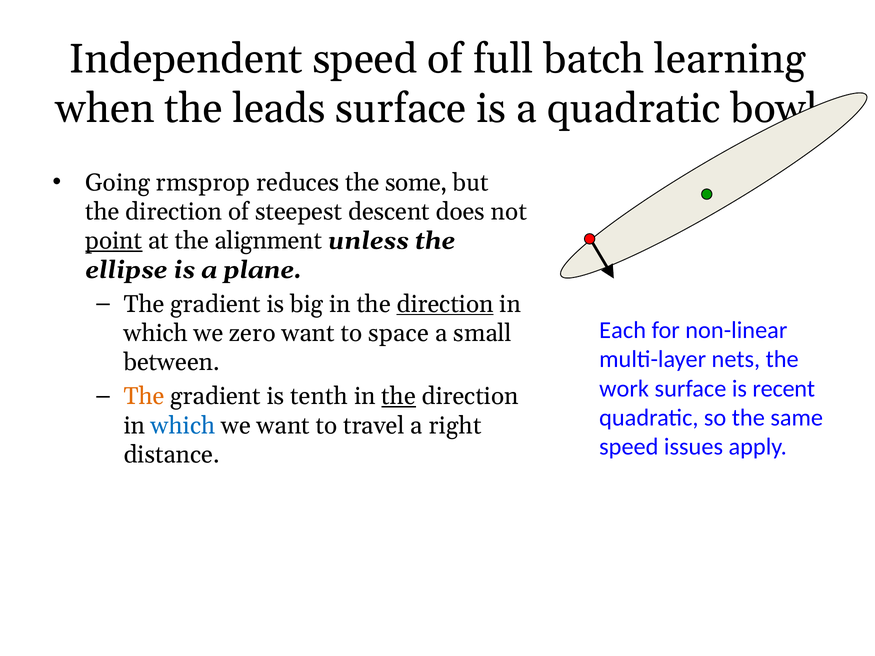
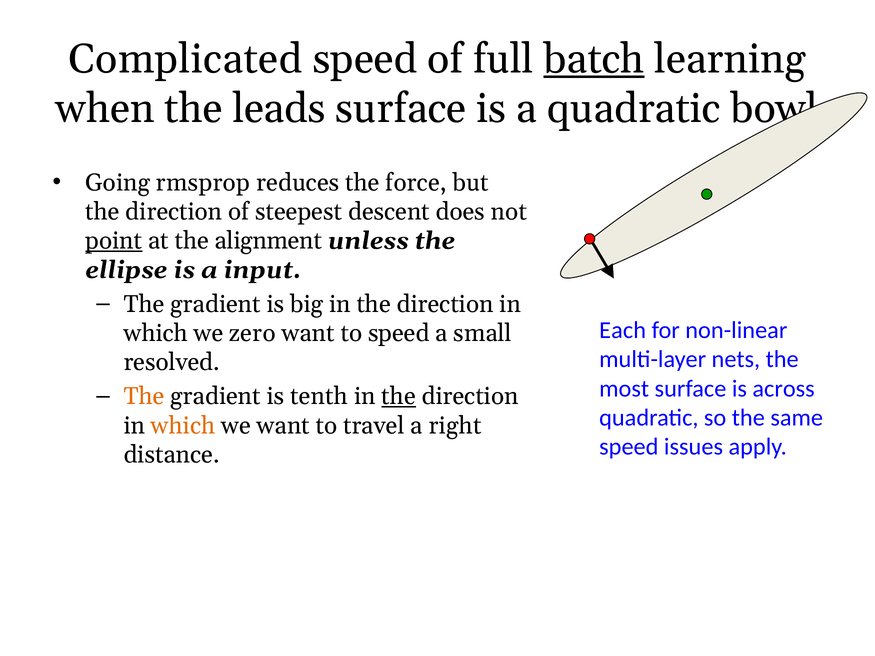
Independent: Independent -> Complicated
batch underline: none -> present
some: some -> force
plane: plane -> input
direction at (445, 304) underline: present -> none
to space: space -> speed
between: between -> resolved
work: work -> most
recent: recent -> across
which at (183, 426) colour: blue -> orange
